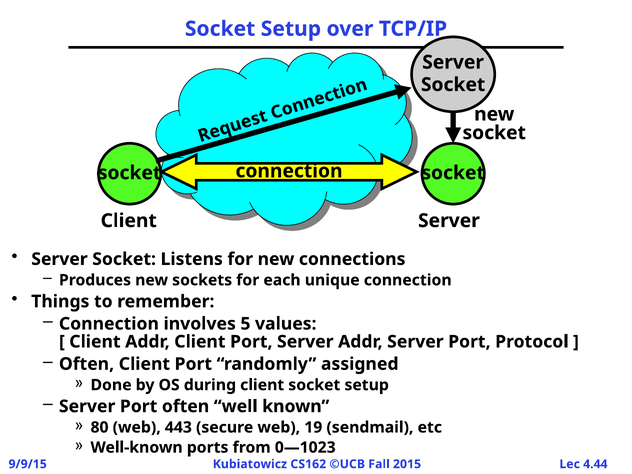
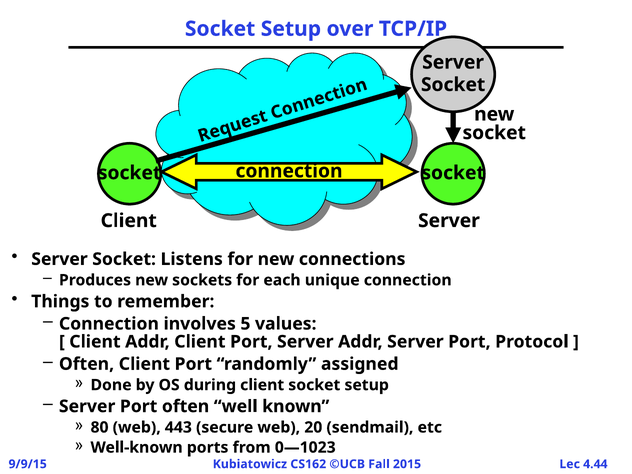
19: 19 -> 20
